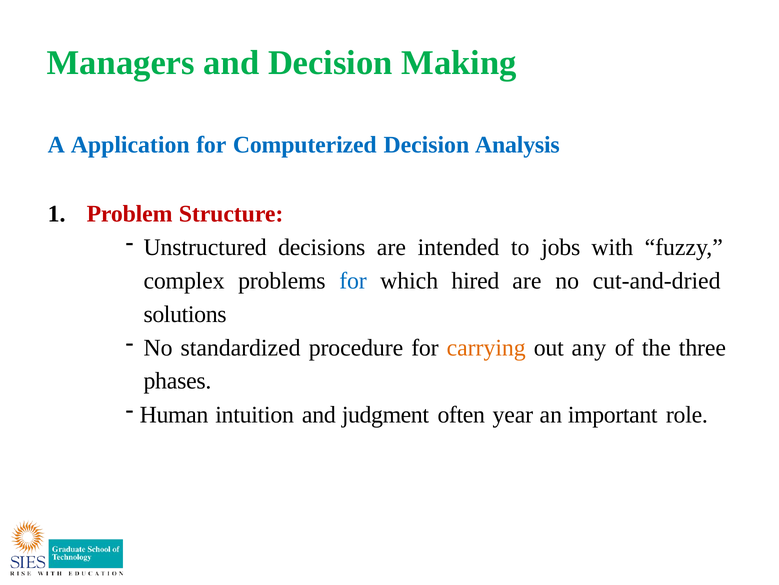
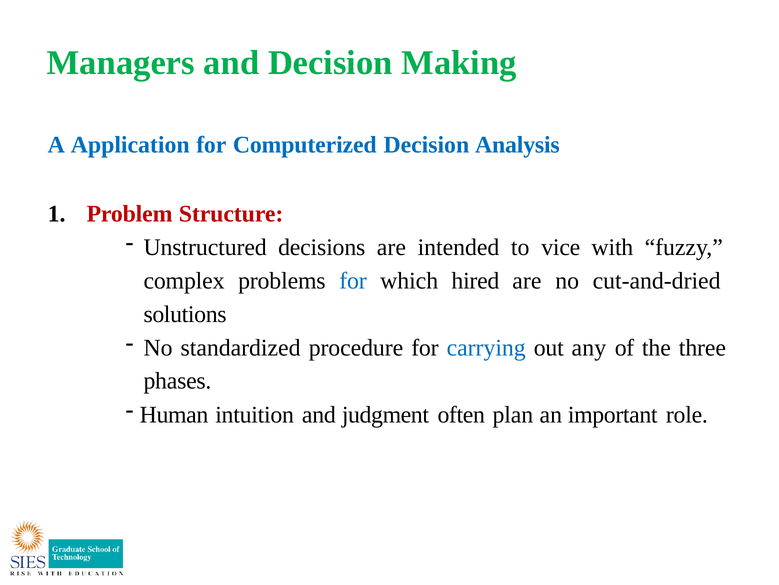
jobs: jobs -> vice
carrying colour: orange -> blue
year: year -> plan
